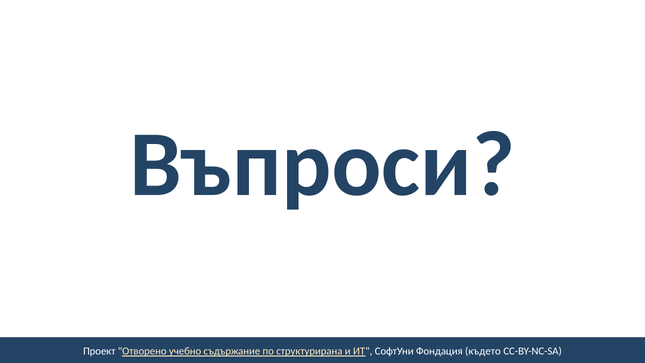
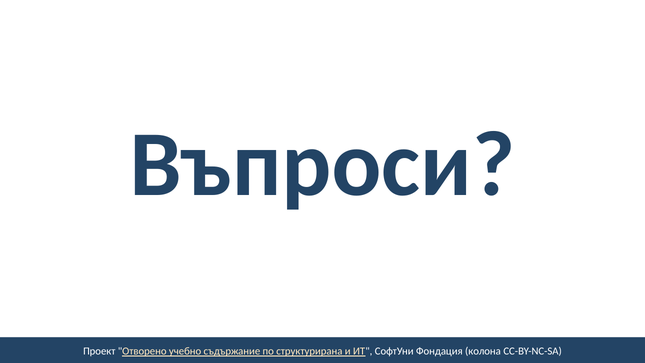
където: където -> колона
